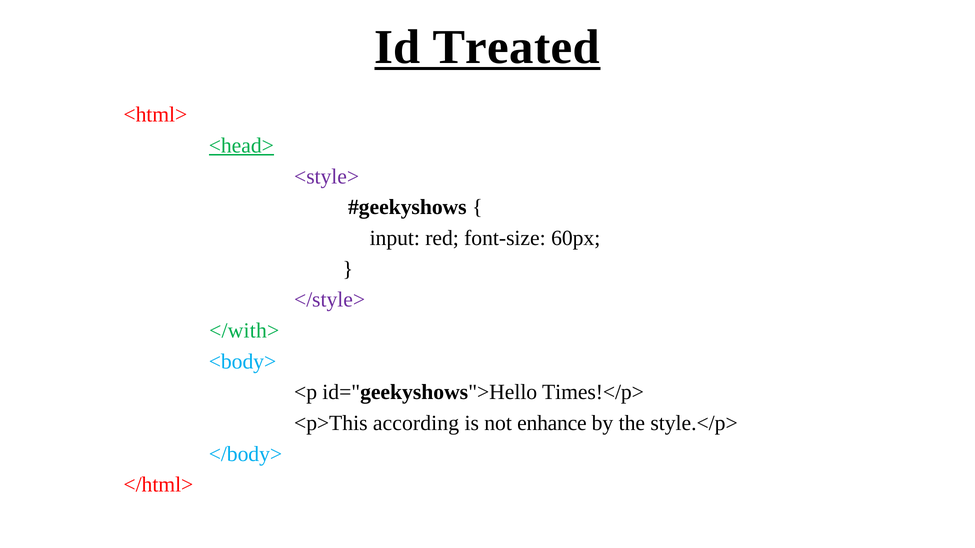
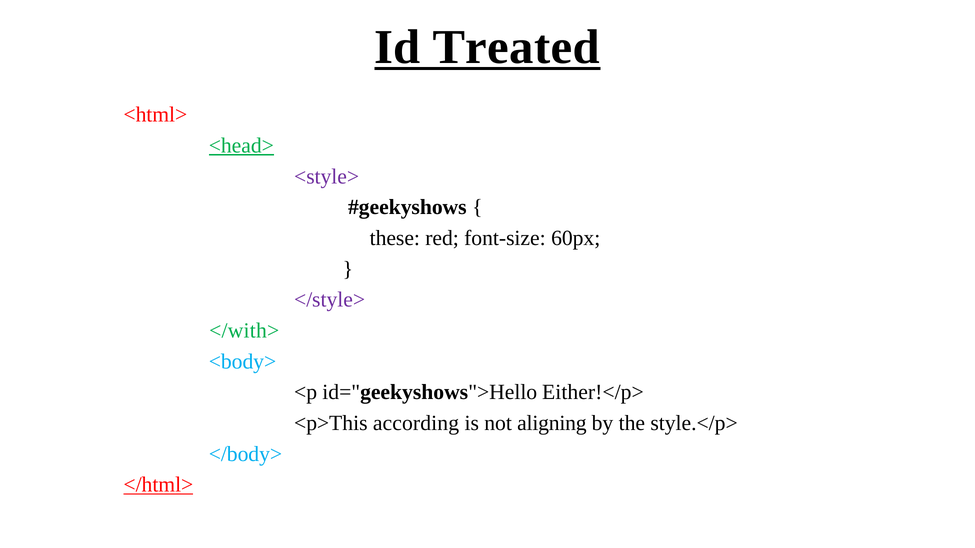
input: input -> these
Times!</p>: Times!</p> -> Either!</p>
enhance: enhance -> aligning
</html> underline: none -> present
